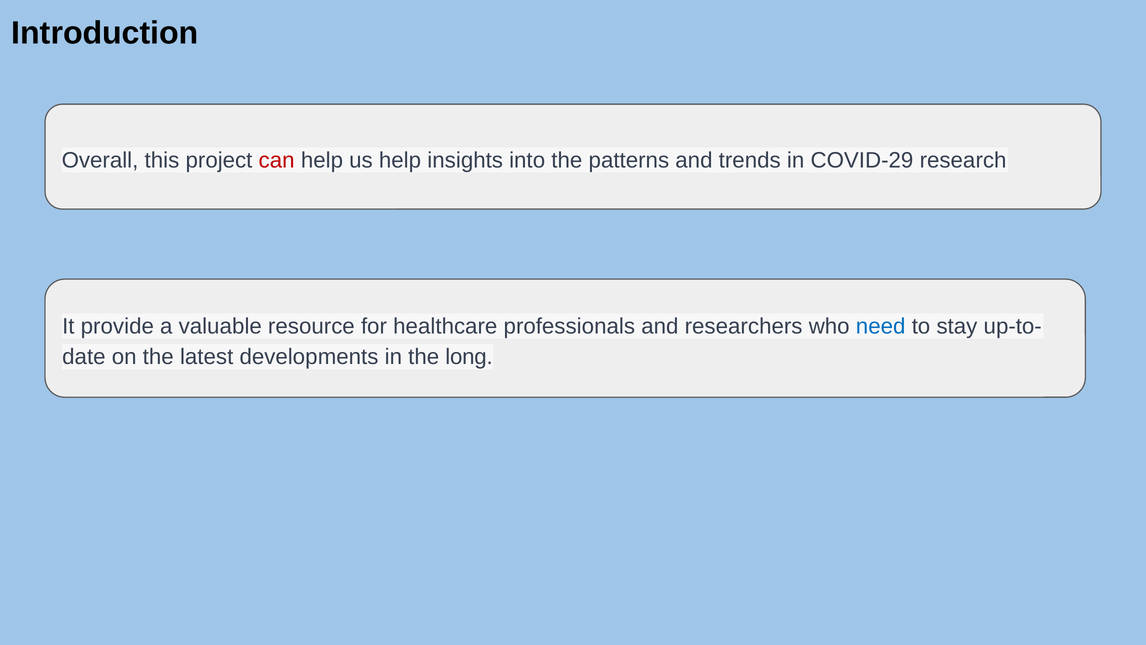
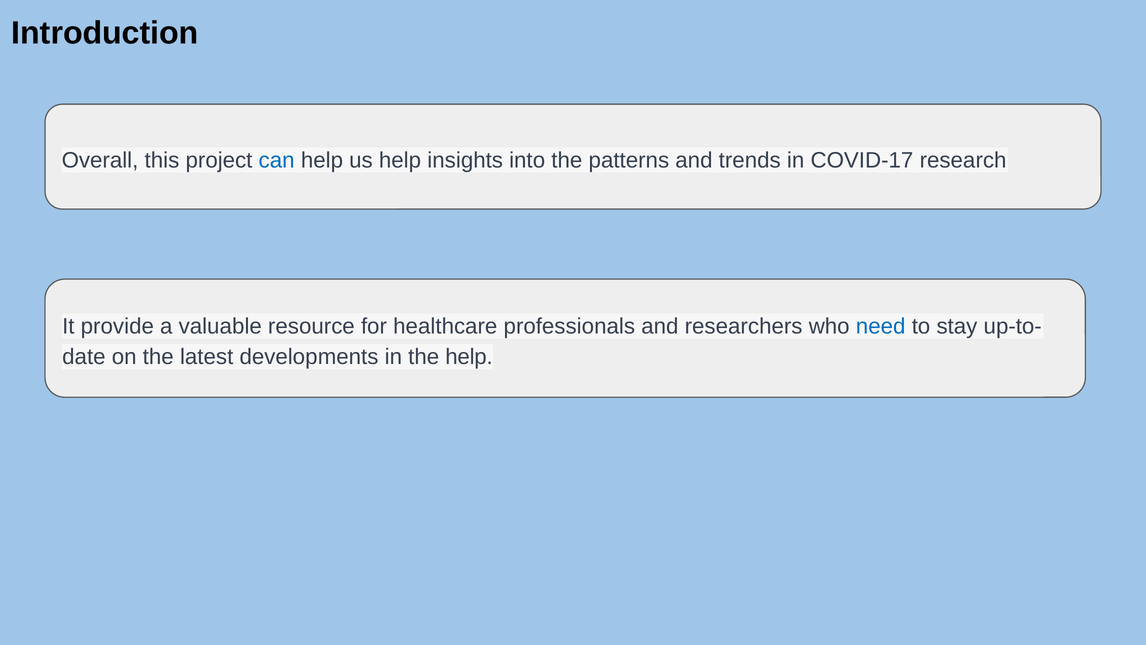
can colour: red -> blue
COVID-29: COVID-29 -> COVID-17
the long: long -> help
